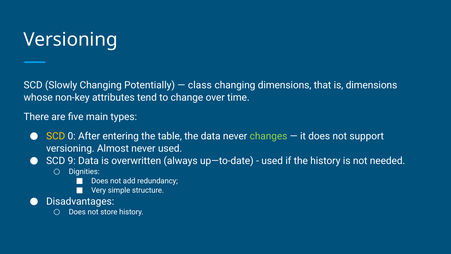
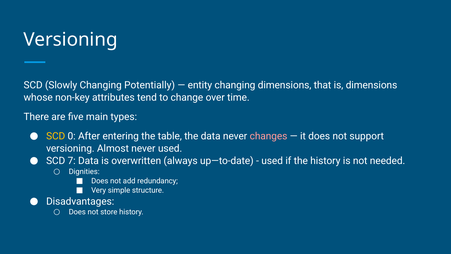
class: class -> entity
changes colour: light green -> pink
9: 9 -> 7
